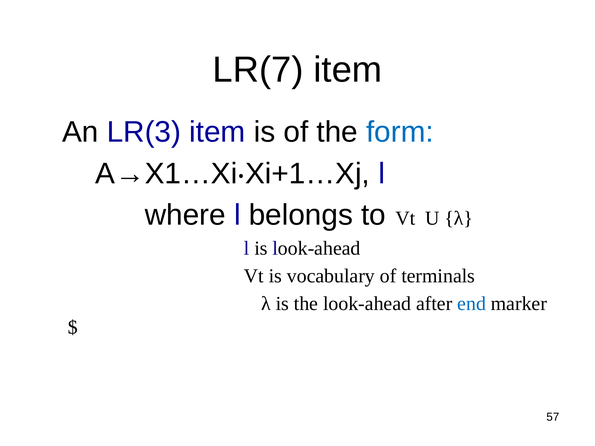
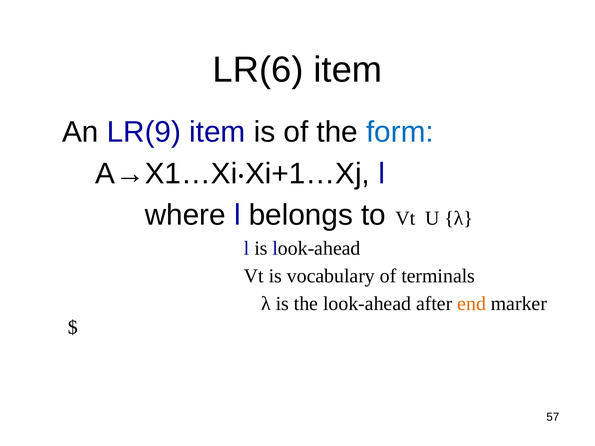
LR(7: LR(7 -> LR(6
LR(3: LR(3 -> LR(9
end colour: blue -> orange
